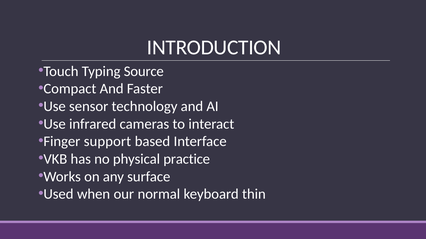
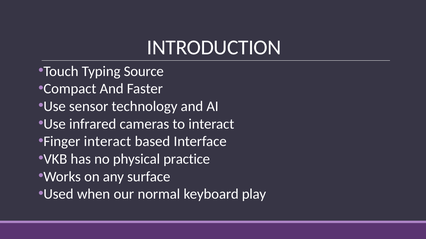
Finger support: support -> interact
thin: thin -> play
